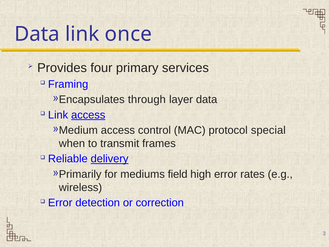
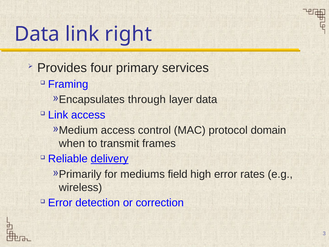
once: once -> right
access at (88, 115) underline: present -> none
special: special -> domain
